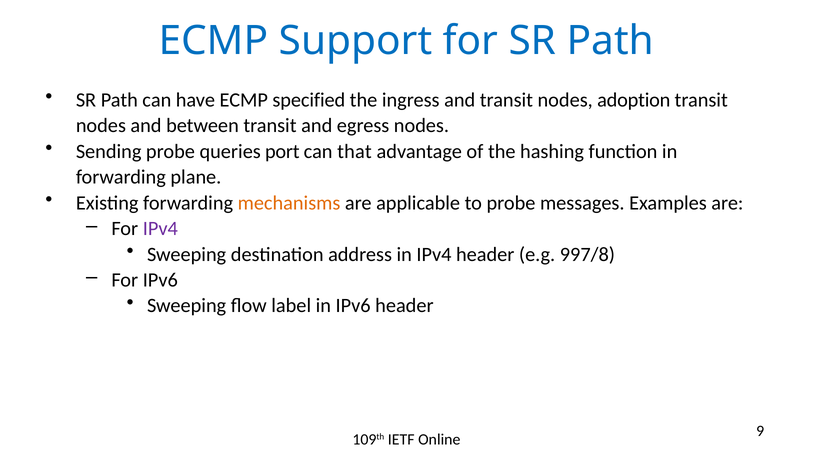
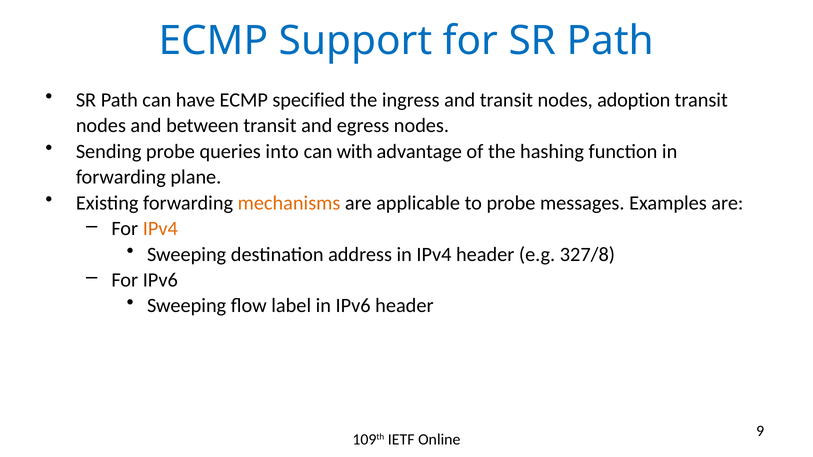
port: port -> into
that: that -> with
IPv4 at (160, 229) colour: purple -> orange
997/8: 997/8 -> 327/8
